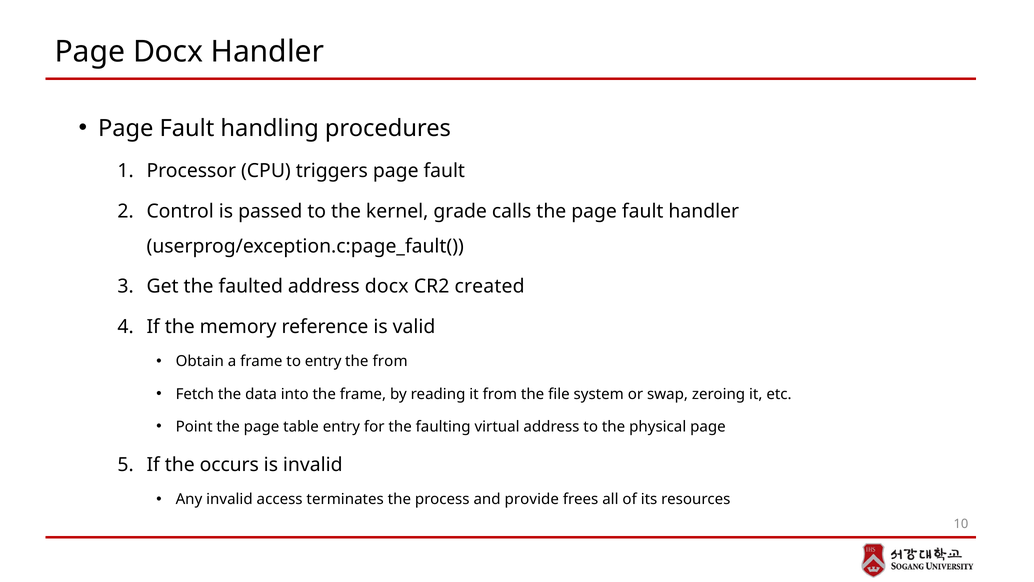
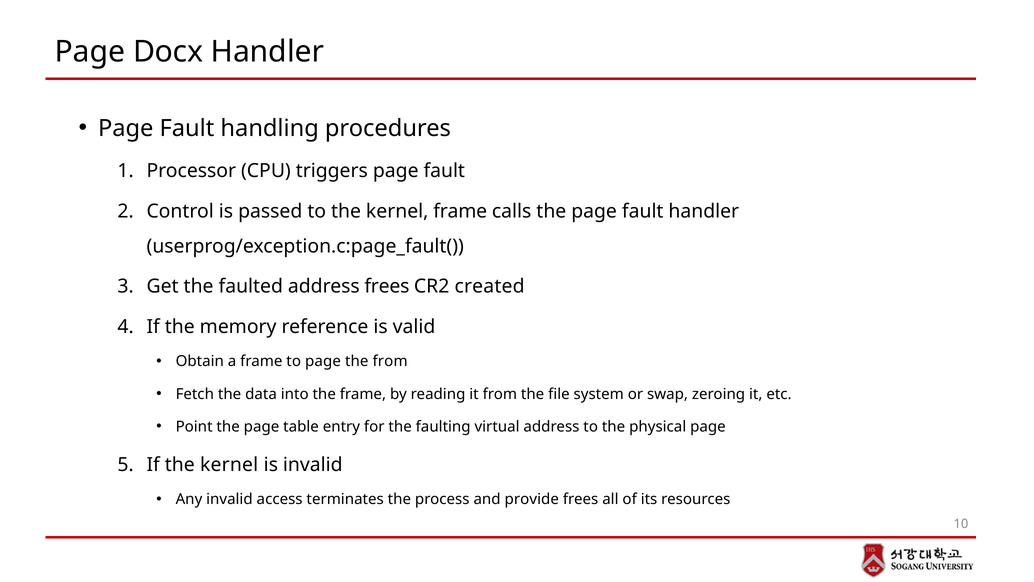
kernel grade: grade -> frame
address docx: docx -> frees
to entry: entry -> page
If the occurs: occurs -> kernel
